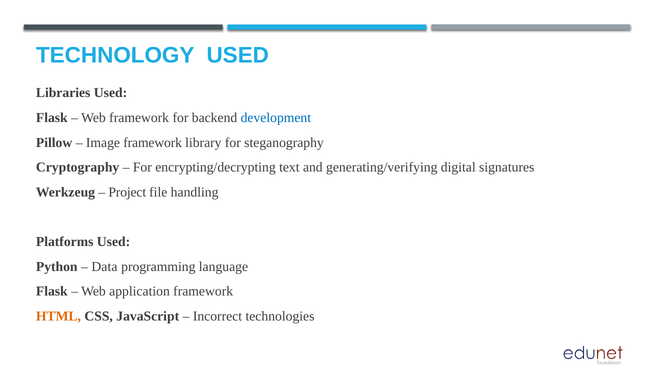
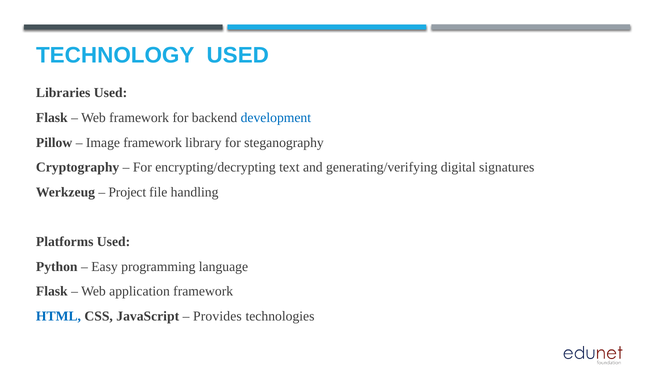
Data: Data -> Easy
HTML colour: orange -> blue
Incorrect: Incorrect -> Provides
